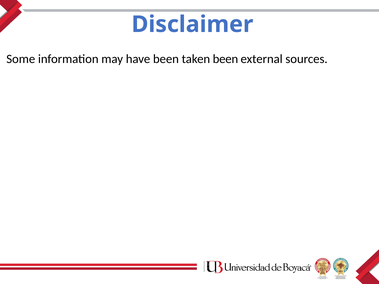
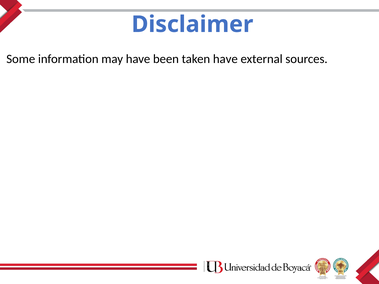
taken been: been -> have
